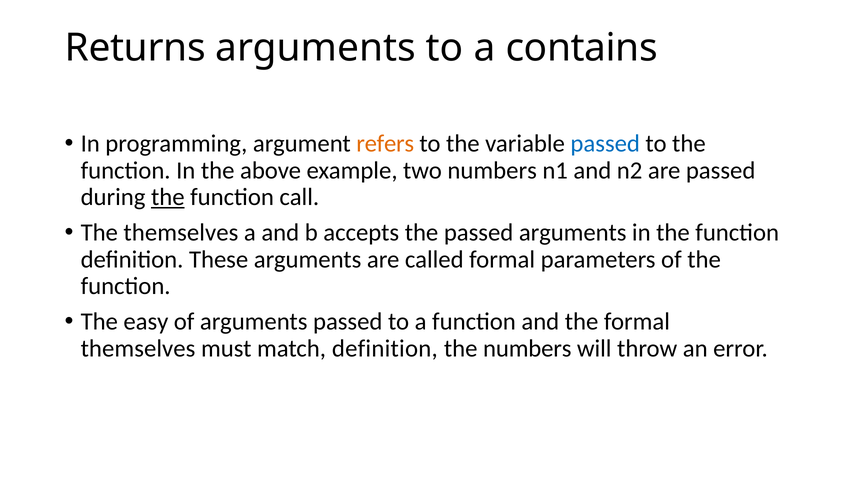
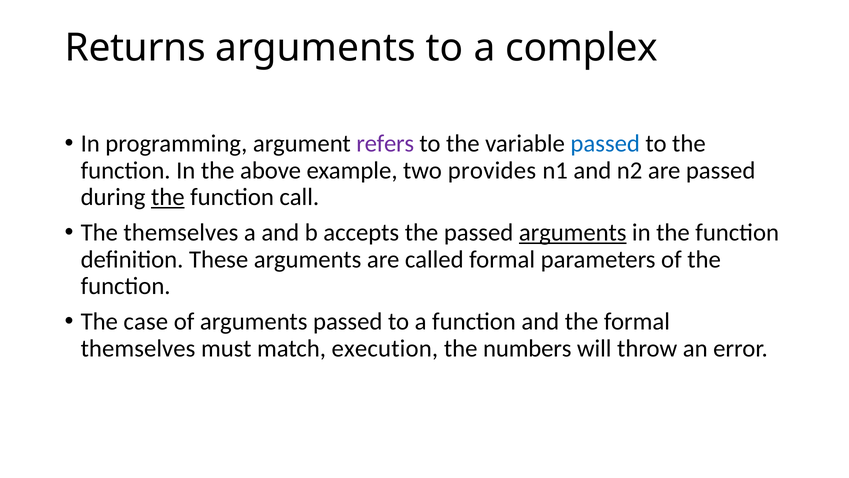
contains: contains -> complex
refers colour: orange -> purple
two numbers: numbers -> provides
arguments at (573, 232) underline: none -> present
easy: easy -> case
match definition: definition -> execution
